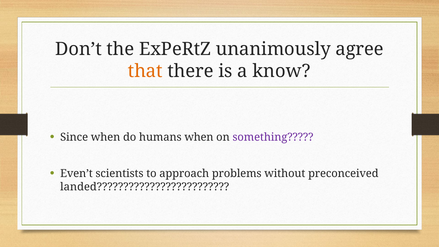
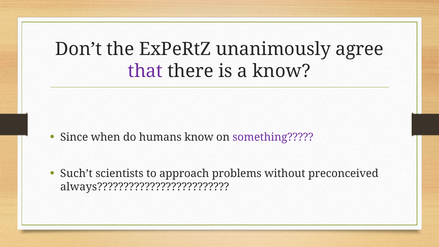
that colour: orange -> purple
humans when: when -> know
Even’t: Even’t -> Such’t
landed: landed -> always
